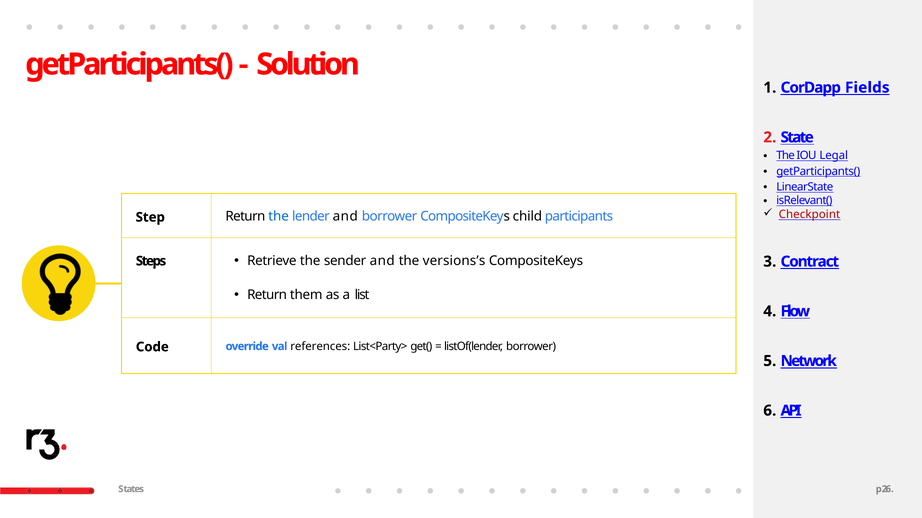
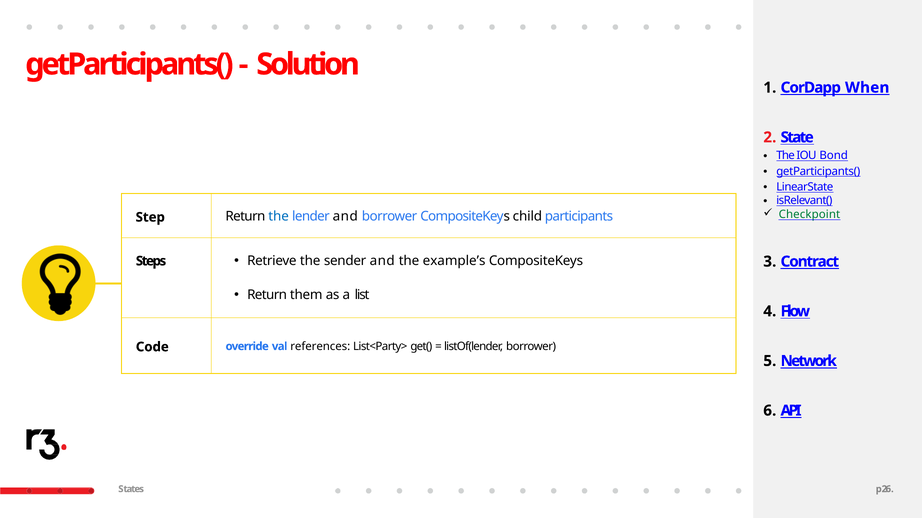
Fields: Fields -> When
Legal: Legal -> Bond
Checkpoint colour: red -> green
versions’s: versions’s -> example’s
